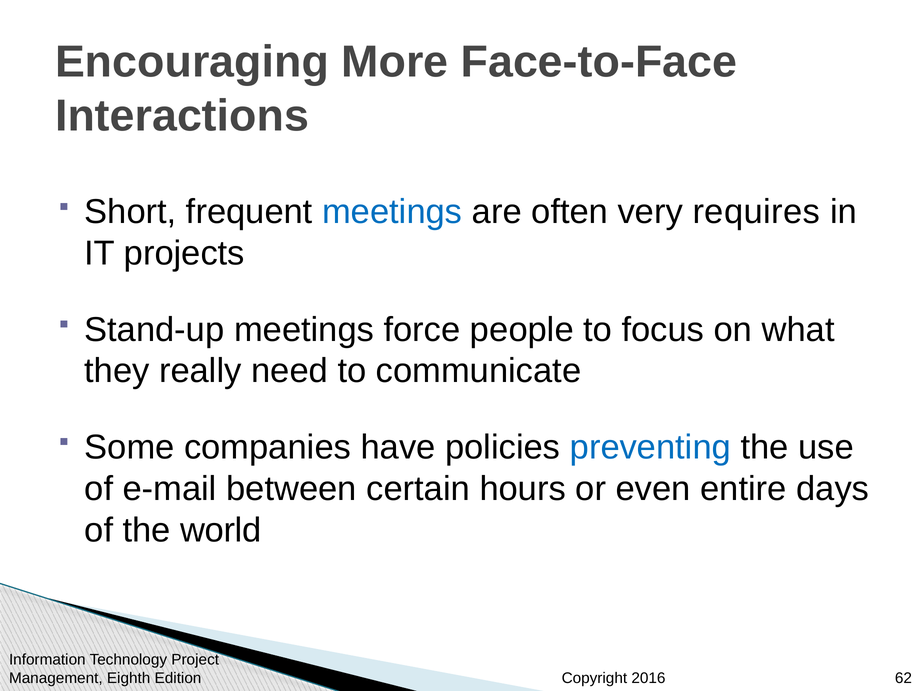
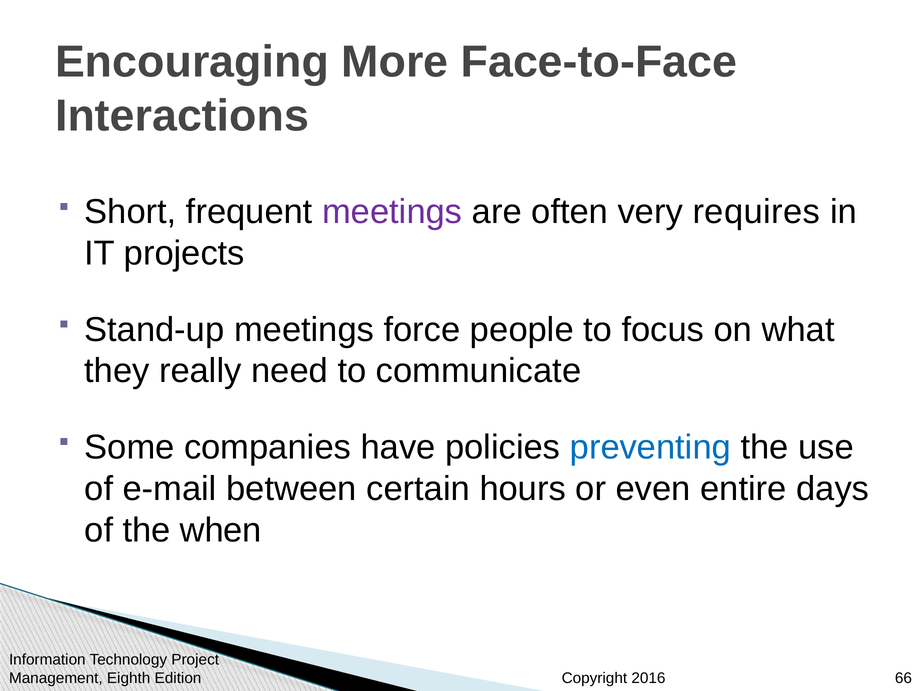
meetings at (392, 212) colour: blue -> purple
world: world -> when
62: 62 -> 66
